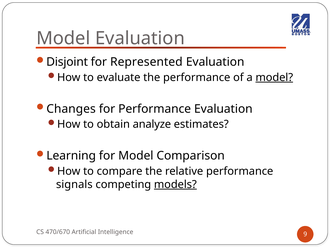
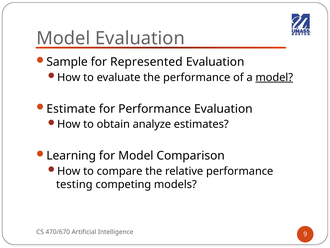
Disjoint: Disjoint -> Sample
Changes: Changes -> Estimate
signals: signals -> testing
models underline: present -> none
